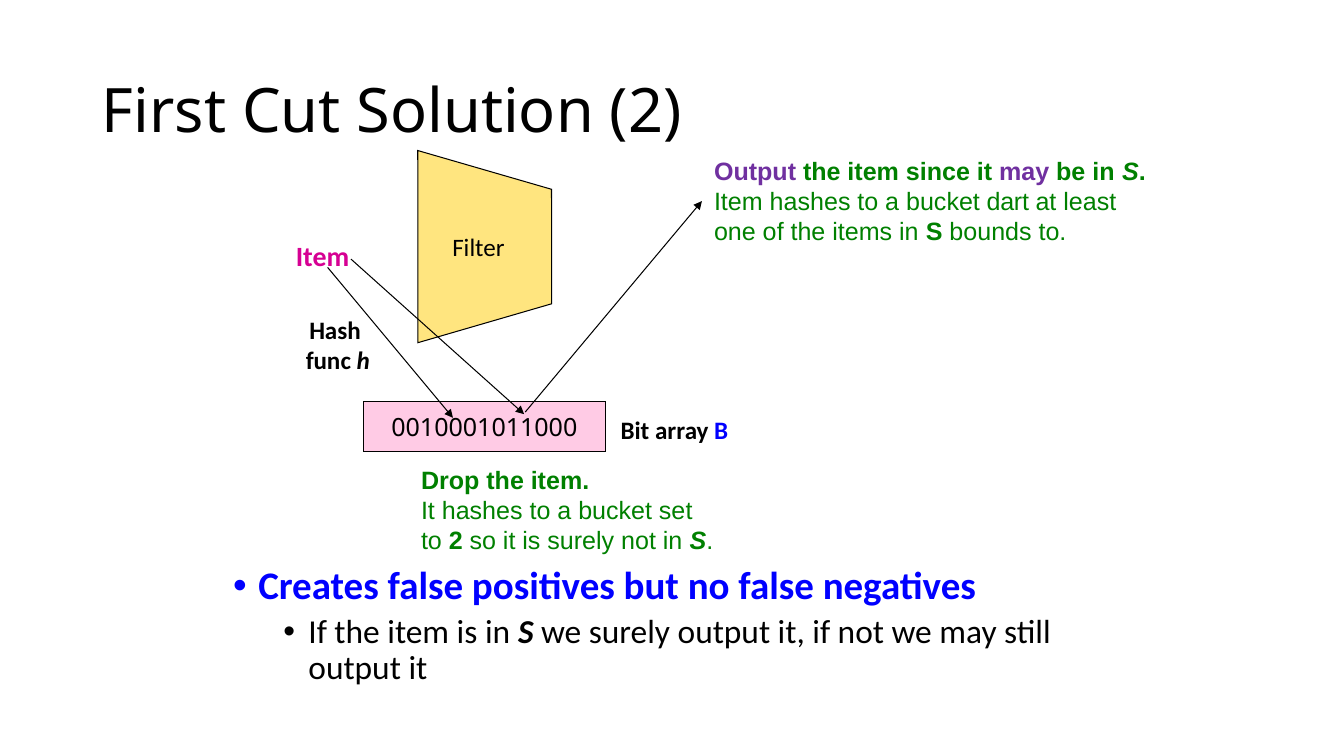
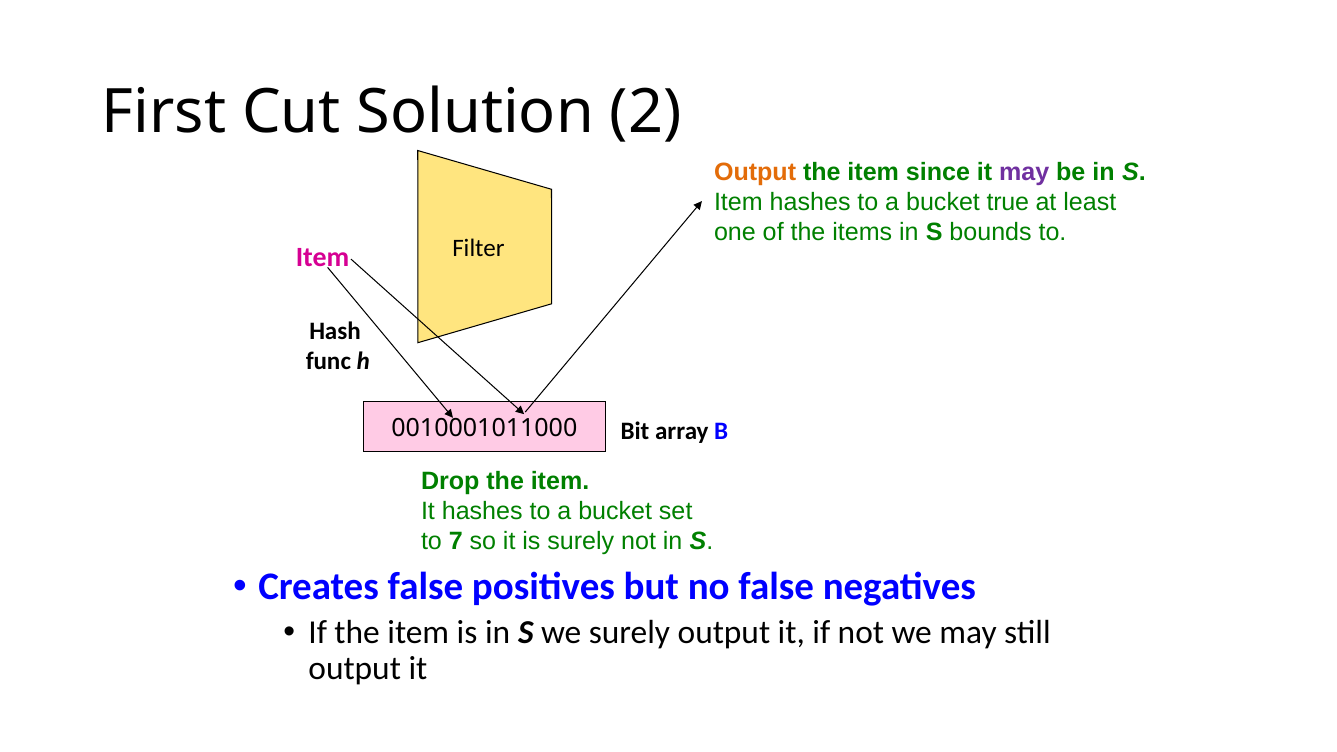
Output at (755, 172) colour: purple -> orange
dart: dart -> true
to 2: 2 -> 7
